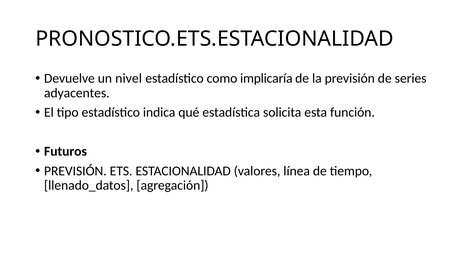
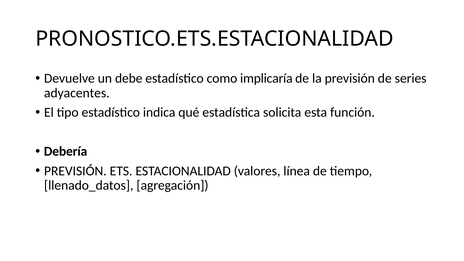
nivel: nivel -> debe
Futuros: Futuros -> Debería
